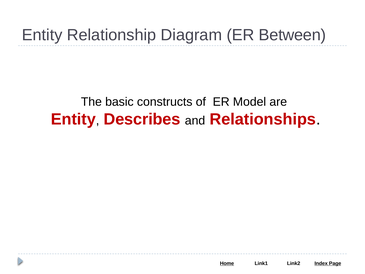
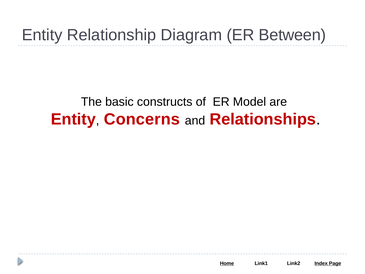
Describes: Describes -> Concerns
